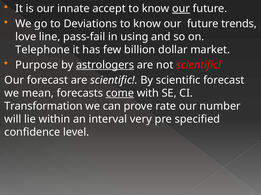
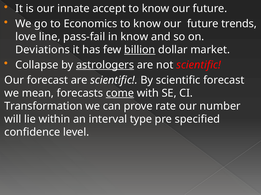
our at (181, 9) underline: present -> none
Deviations: Deviations -> Economics
in using: using -> know
Telephone: Telephone -> Deviations
billion underline: none -> present
Purpose: Purpose -> Collapse
very: very -> type
